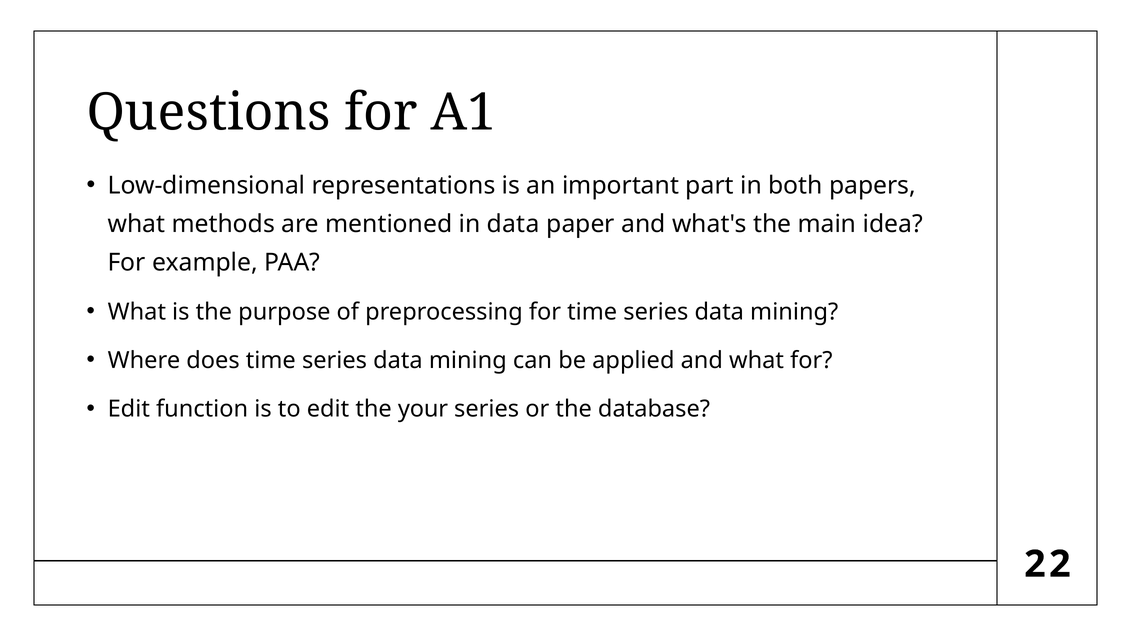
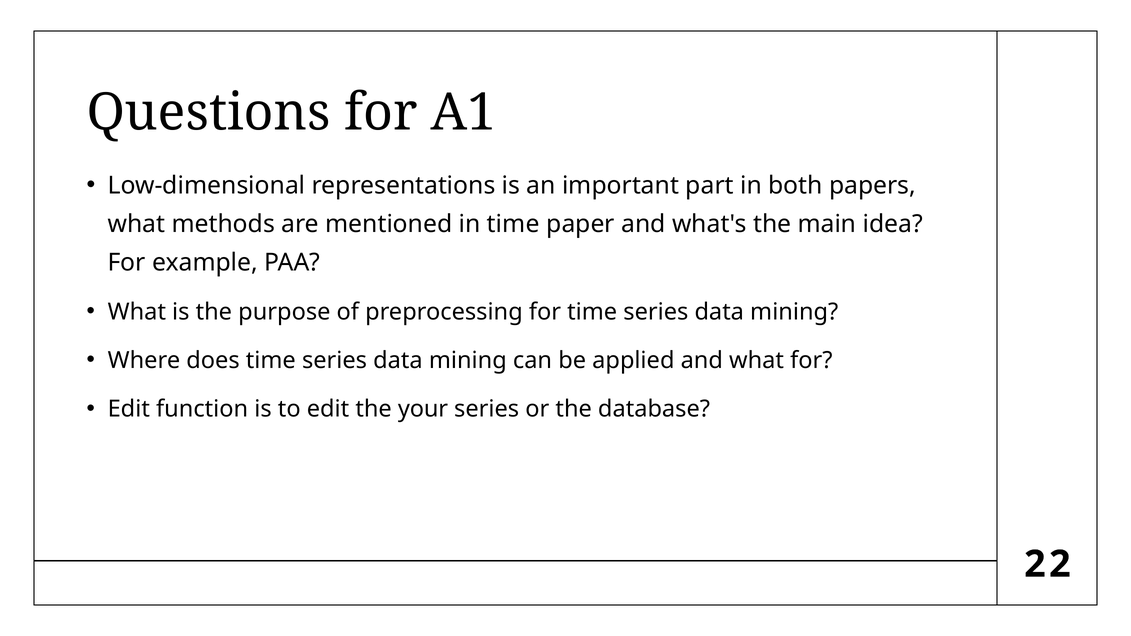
in data: data -> time
